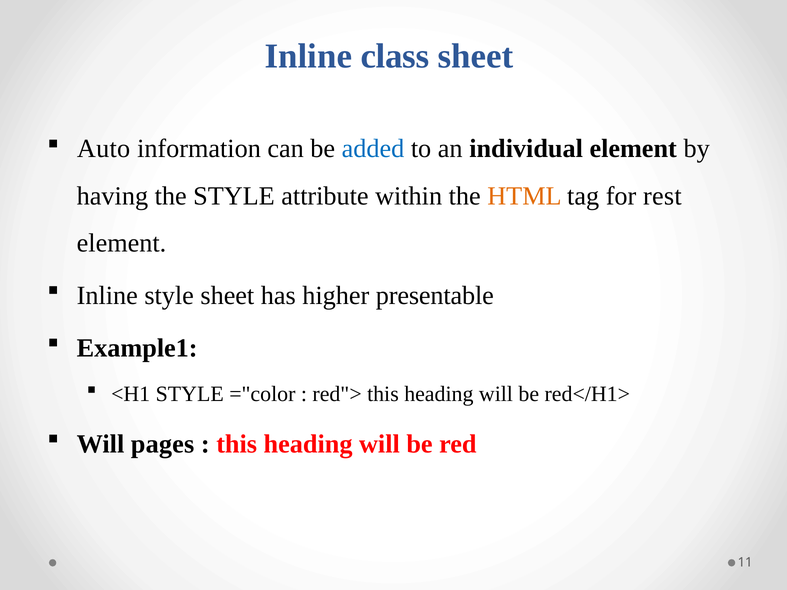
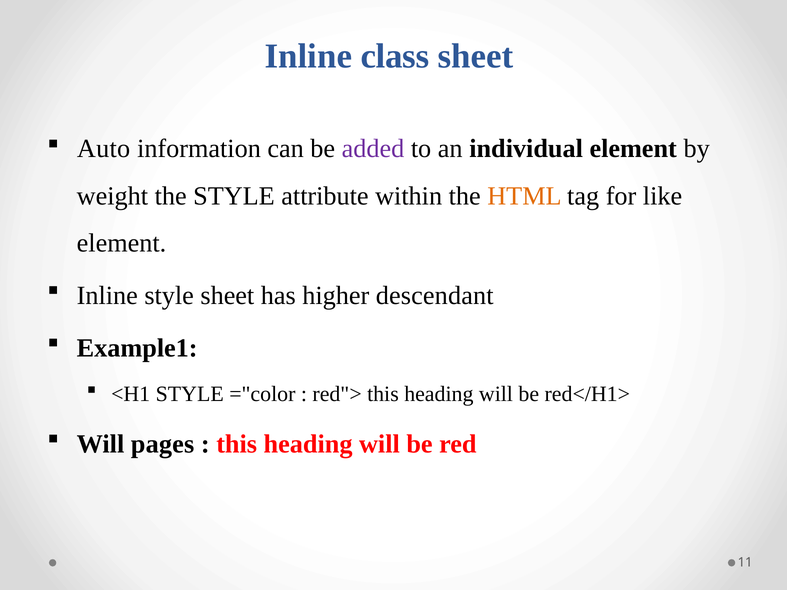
added colour: blue -> purple
having: having -> weight
rest: rest -> like
presentable: presentable -> descendant
